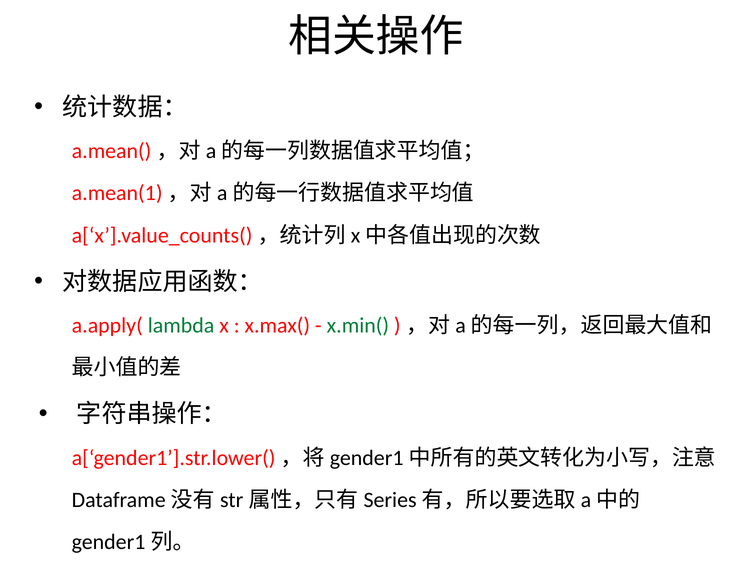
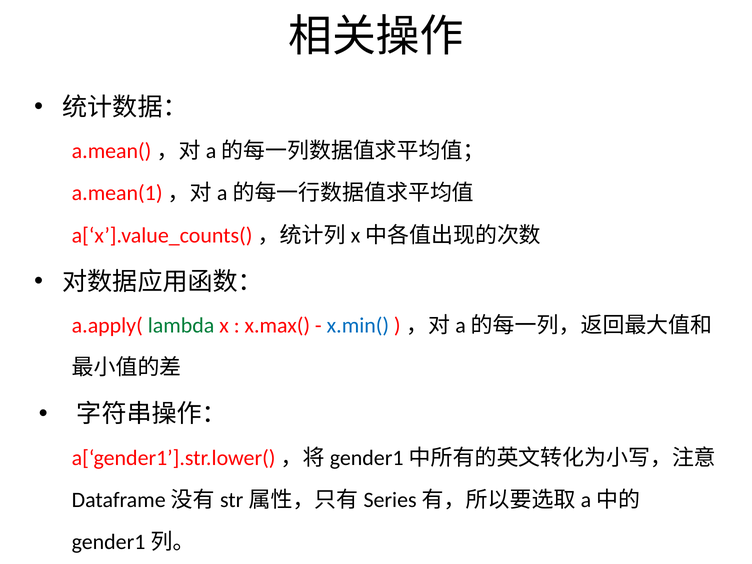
x.min( colour: green -> blue
